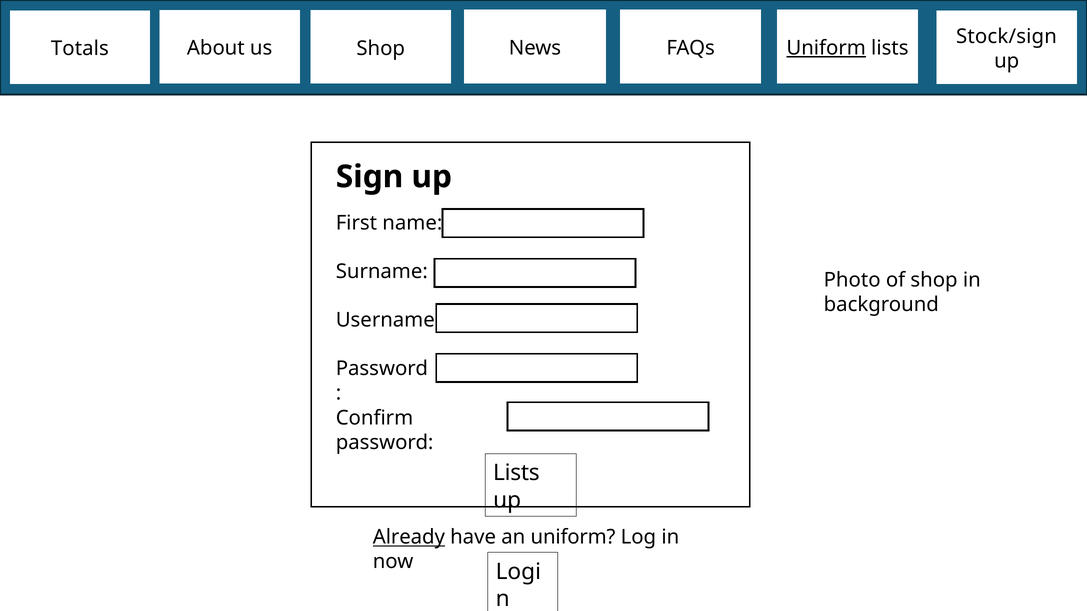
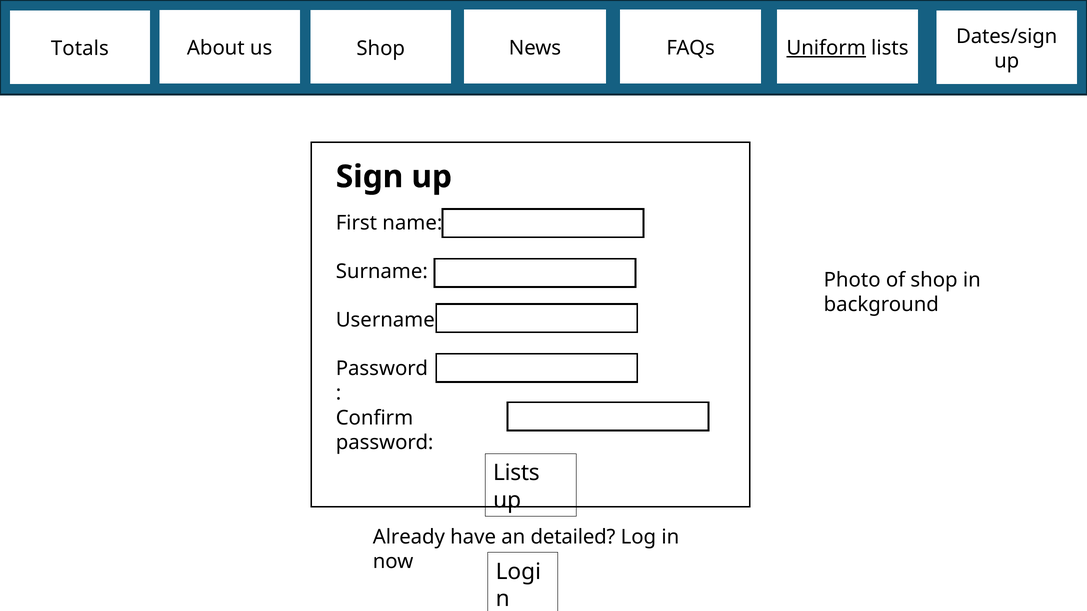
Stock/sign: Stock/sign -> Dates/sign
Already underline: present -> none
an uniform: uniform -> detailed
